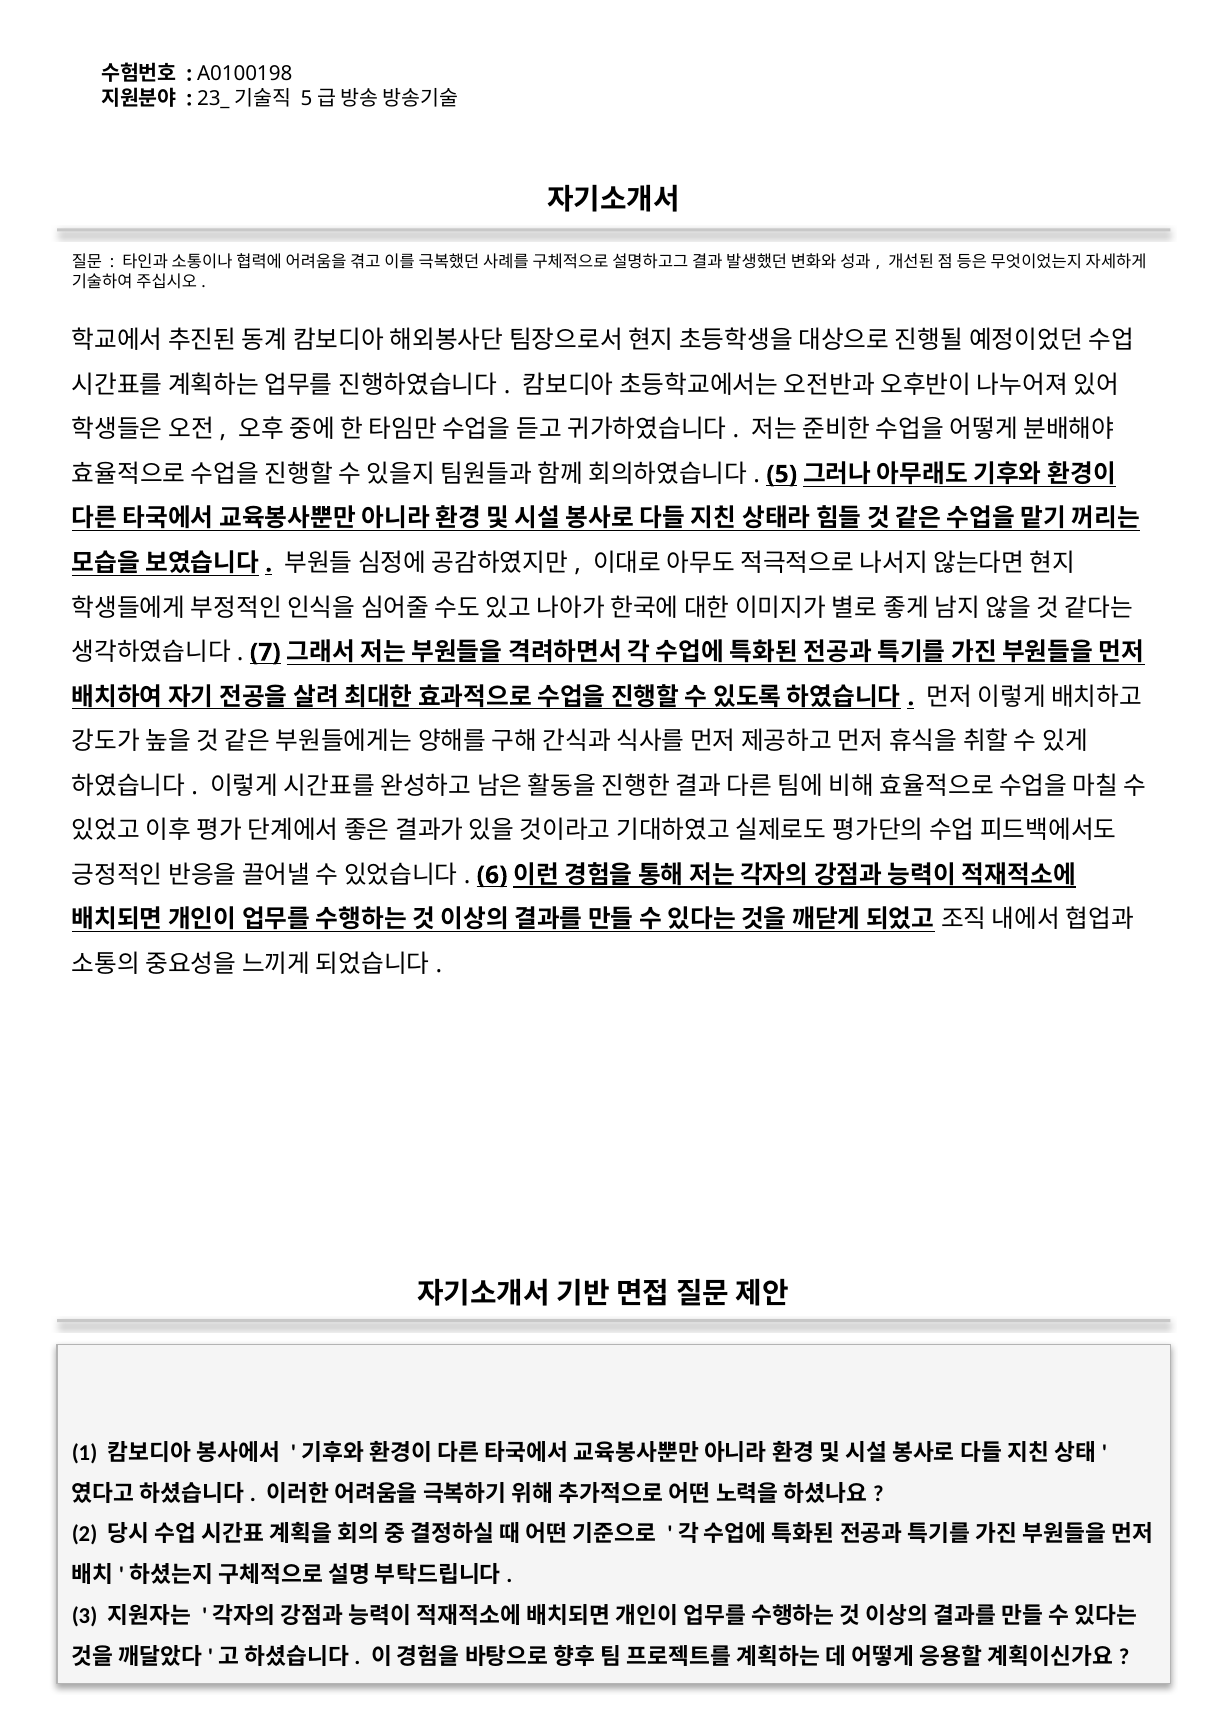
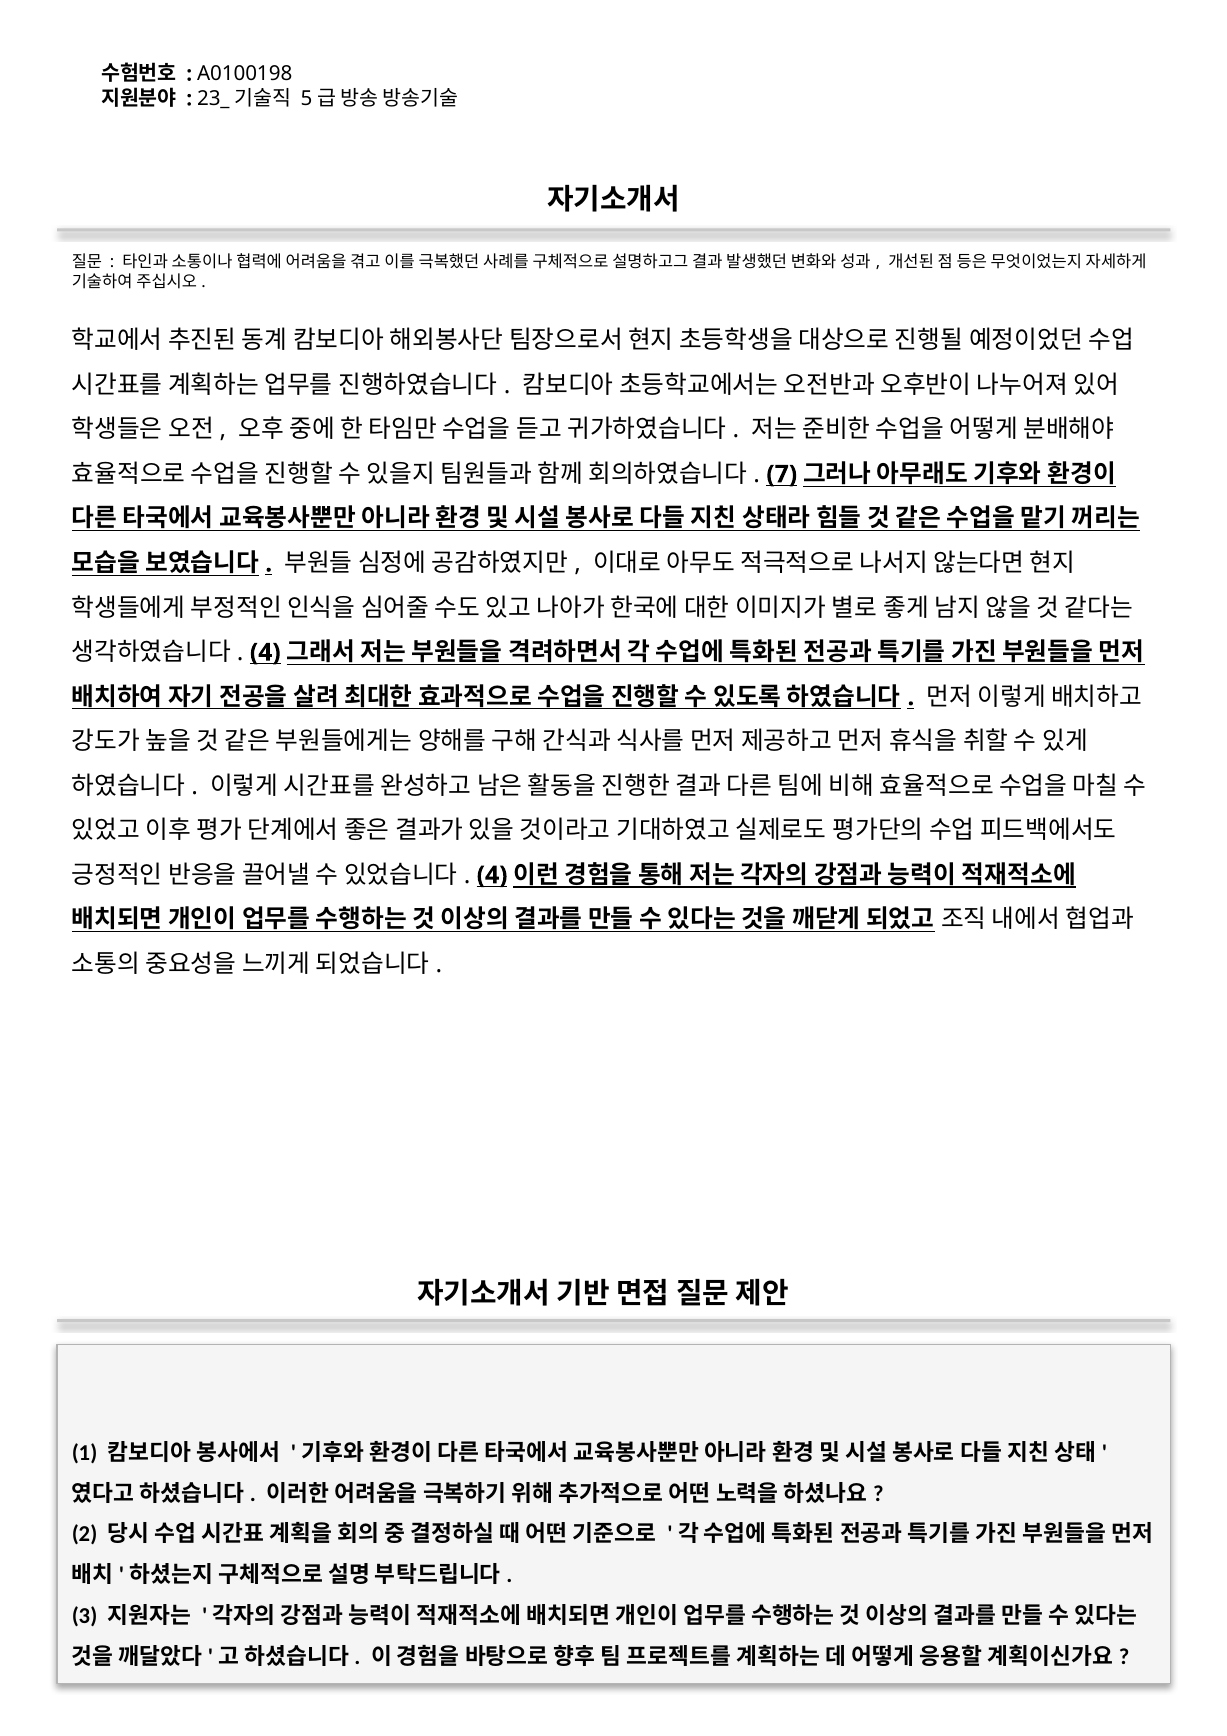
5: 5 -> 7
7 at (265, 652): 7 -> 4
6 at (492, 875): 6 -> 4
